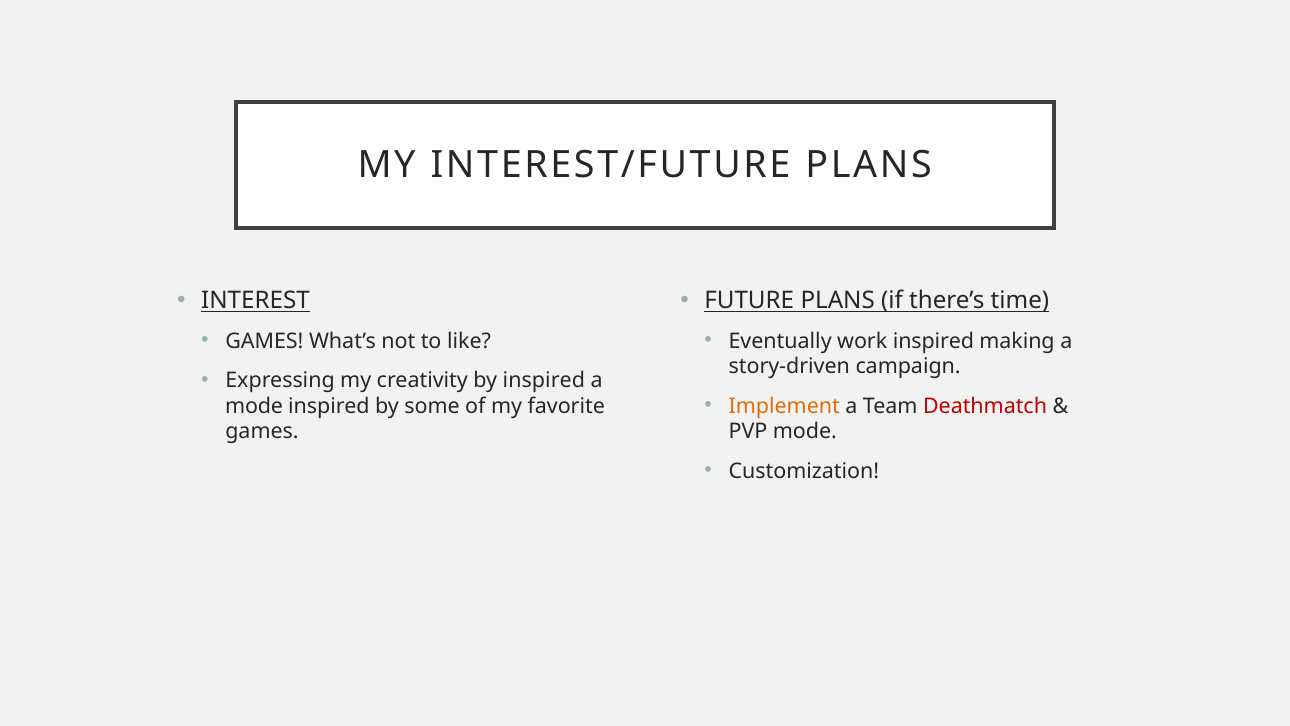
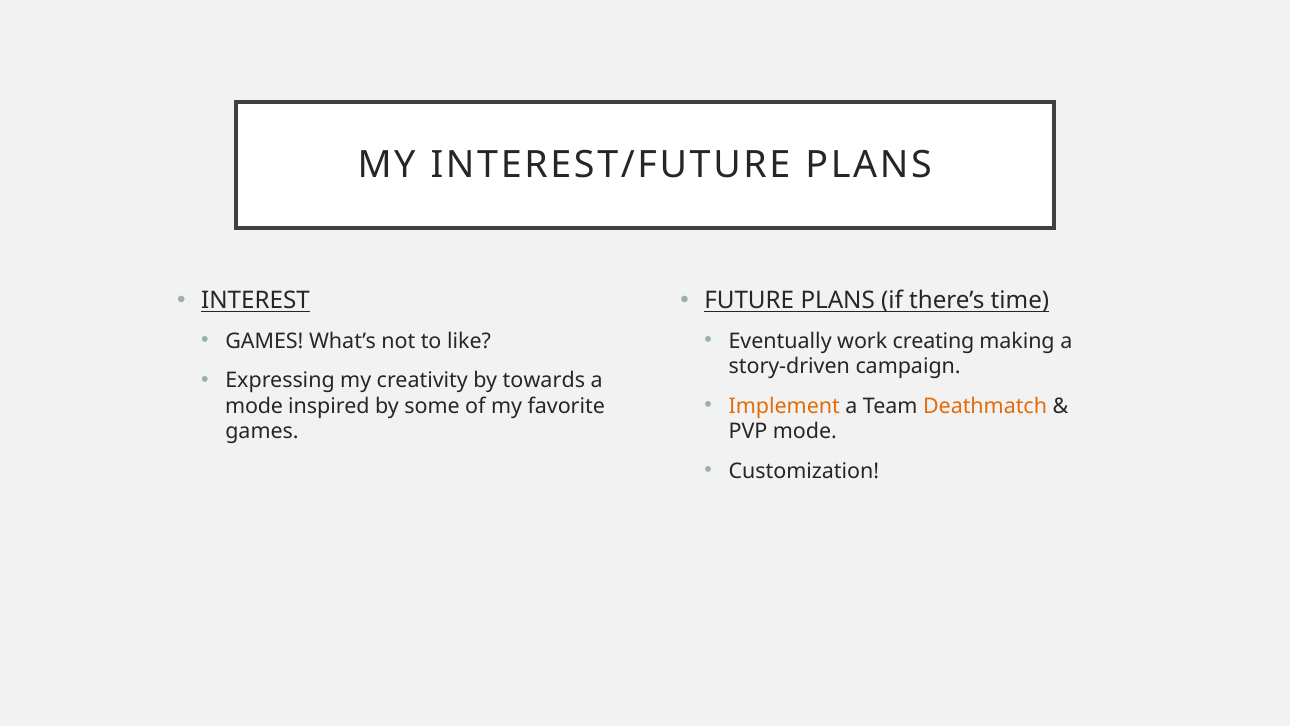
work inspired: inspired -> creating
by inspired: inspired -> towards
Deathmatch colour: red -> orange
